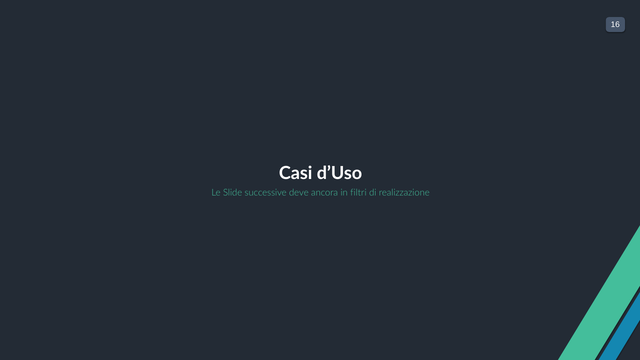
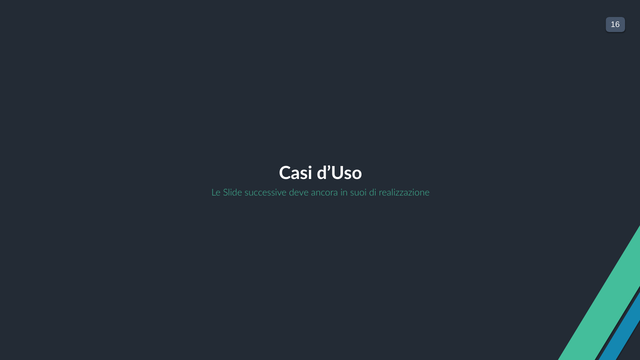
filtri: filtri -> suoi
